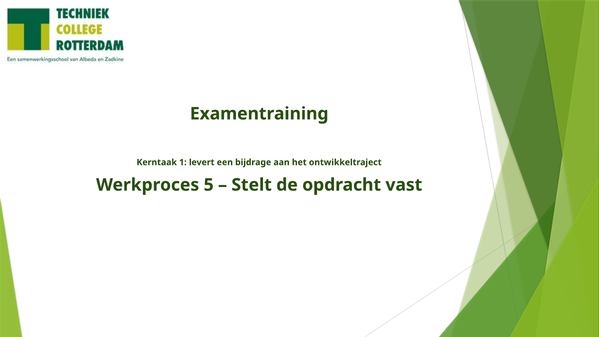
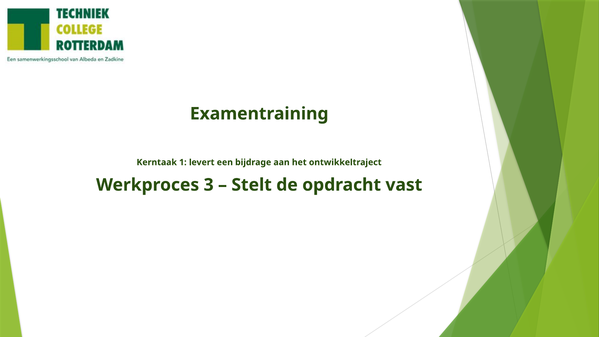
5: 5 -> 3
